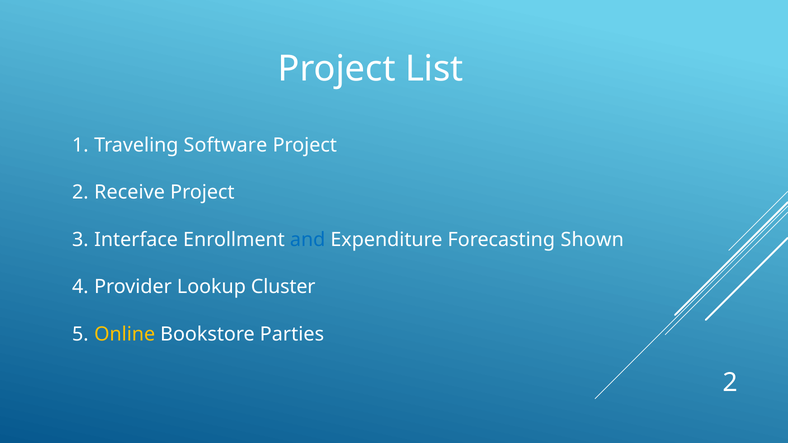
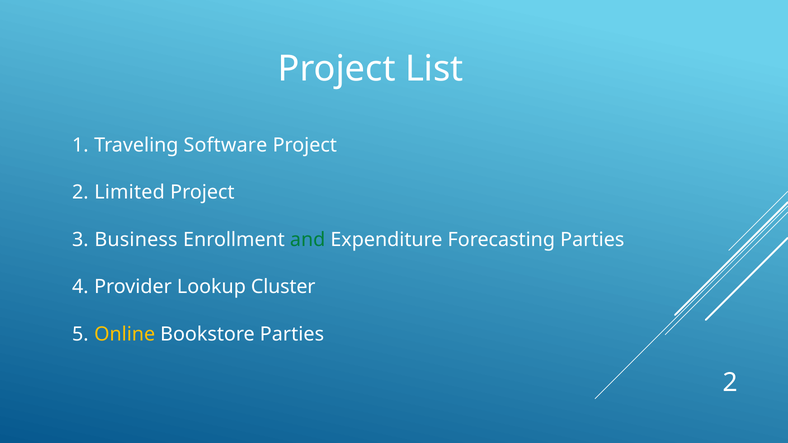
Receive: Receive -> Limited
Interface: Interface -> Business
and colour: blue -> green
Forecasting Shown: Shown -> Parties
